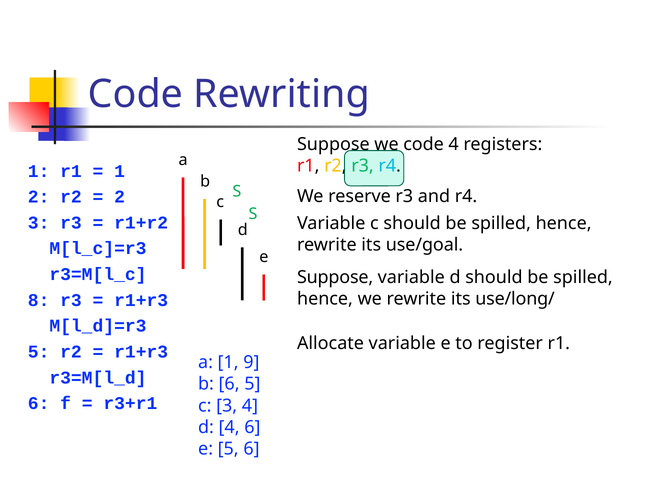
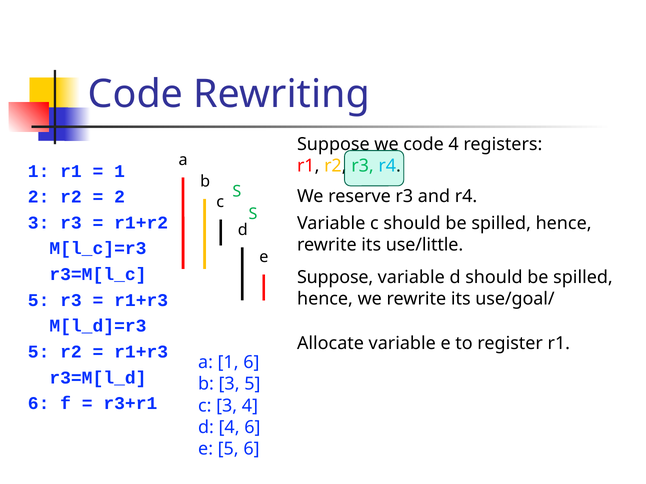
use/goal: use/goal -> use/little
8 at (39, 301): 8 -> 5
use/long/: use/long/ -> use/goal/
1 9: 9 -> 6
b 6: 6 -> 3
